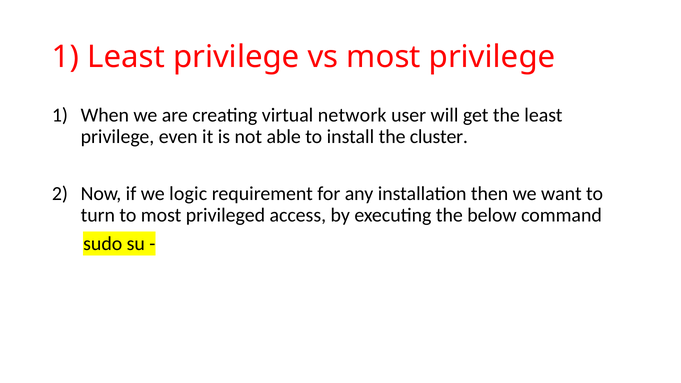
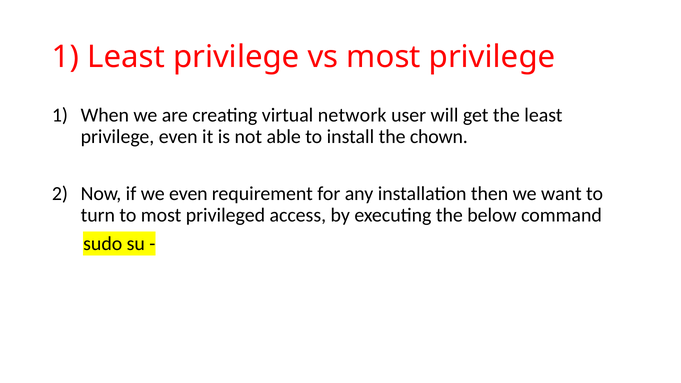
cluster: cluster -> chown
we logic: logic -> even
